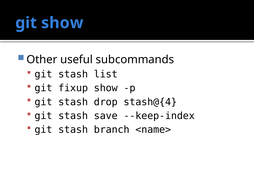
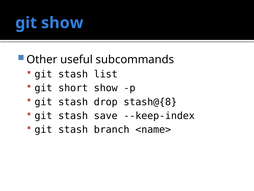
fixup: fixup -> short
stash@{4: stash@{4 -> stash@{8
